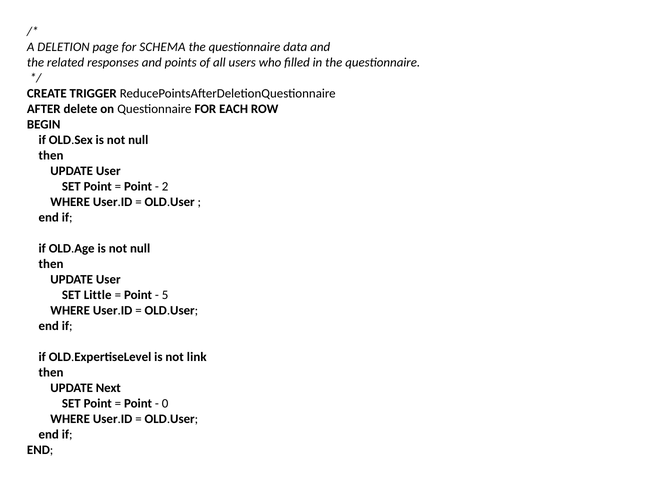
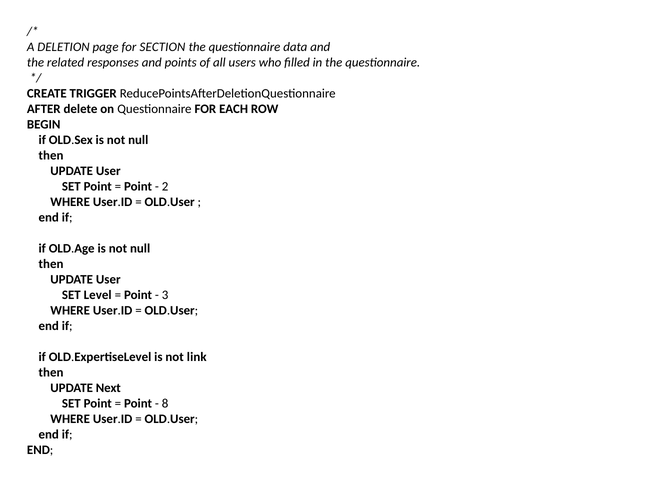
SCHEMA: SCHEMA -> SECTION
Little: Little -> Level
5: 5 -> 3
0: 0 -> 8
